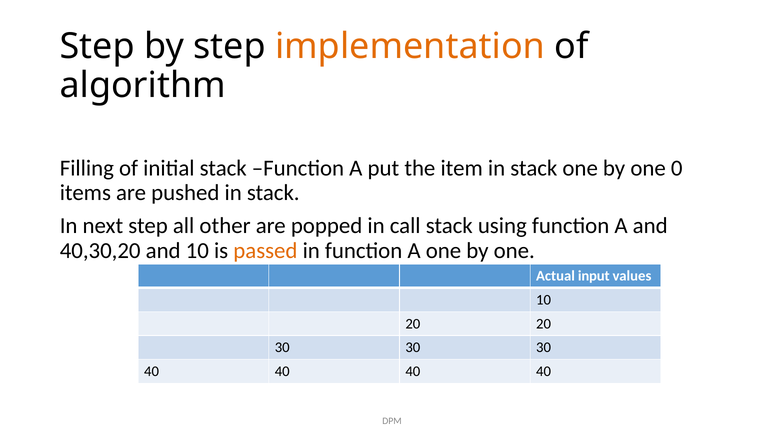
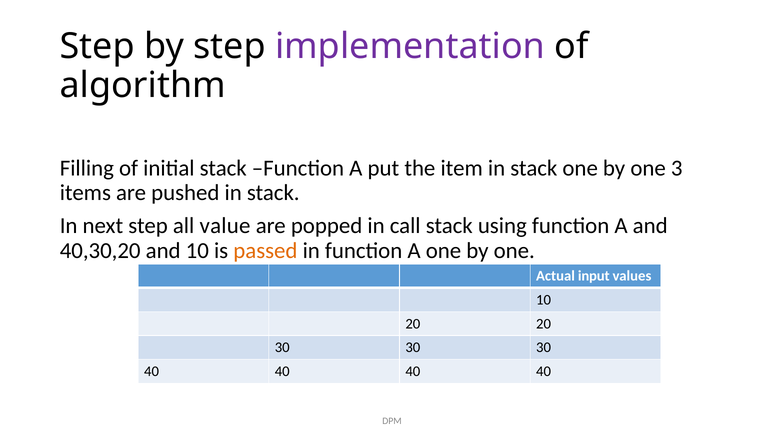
implementation colour: orange -> purple
0: 0 -> 3
other: other -> value
